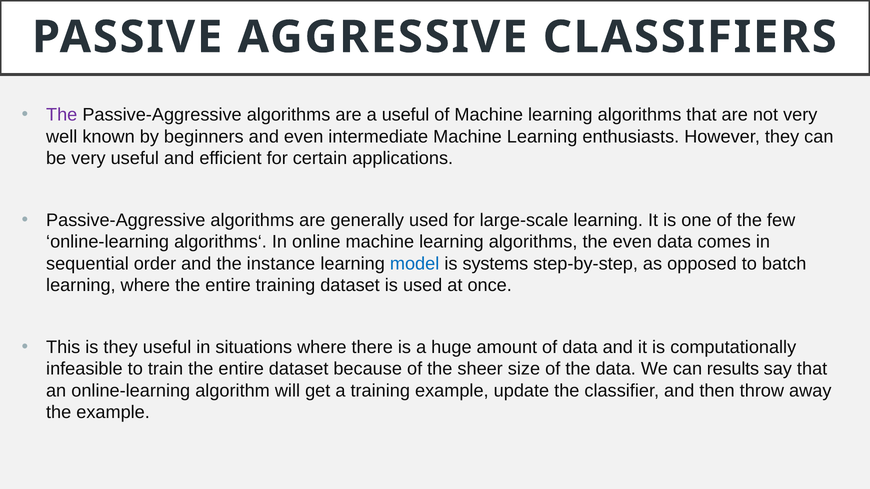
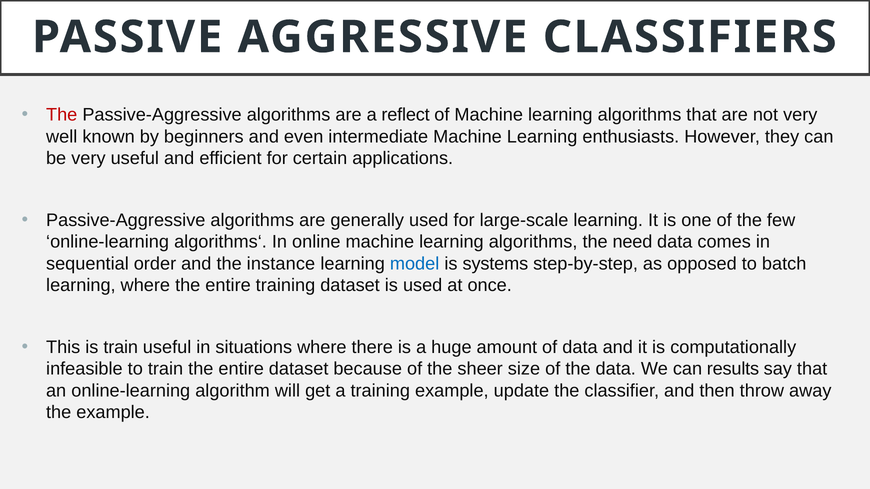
The at (62, 115) colour: purple -> red
a useful: useful -> reflect
the even: even -> need
is they: they -> train
